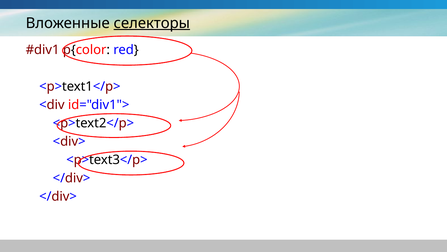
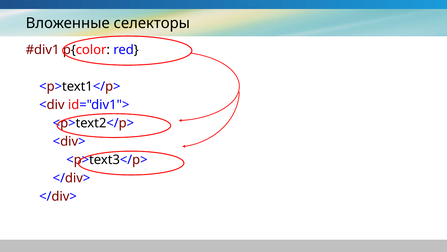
селекторы underline: present -> none
